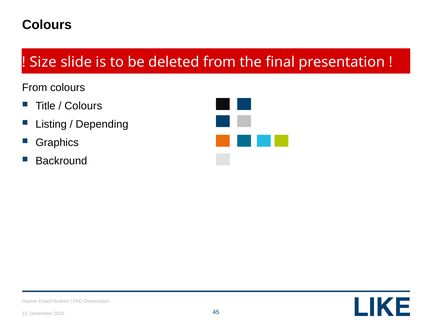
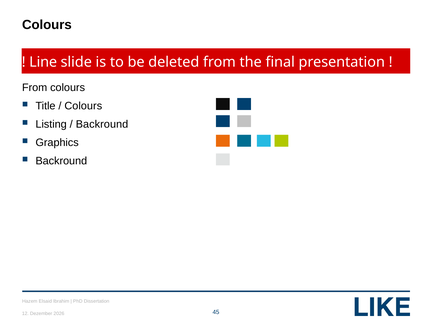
Size: Size -> Line
Depending at (102, 124): Depending -> Backround
